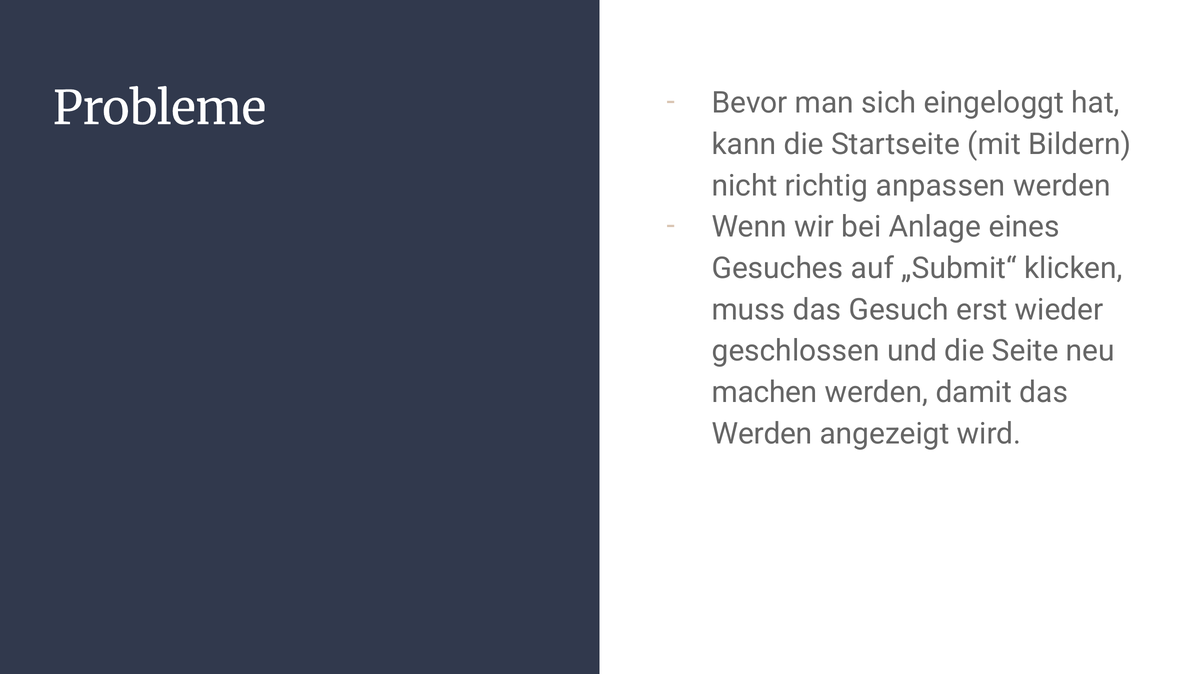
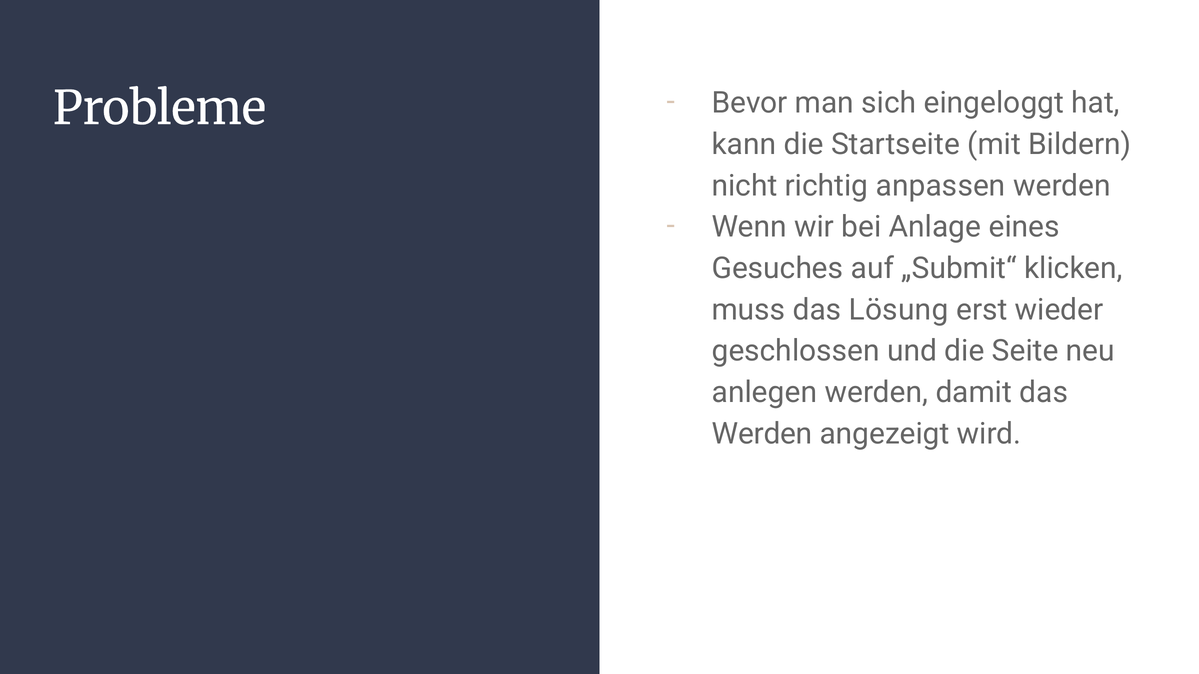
Gesuch: Gesuch -> Lösung
machen: machen -> anlegen
